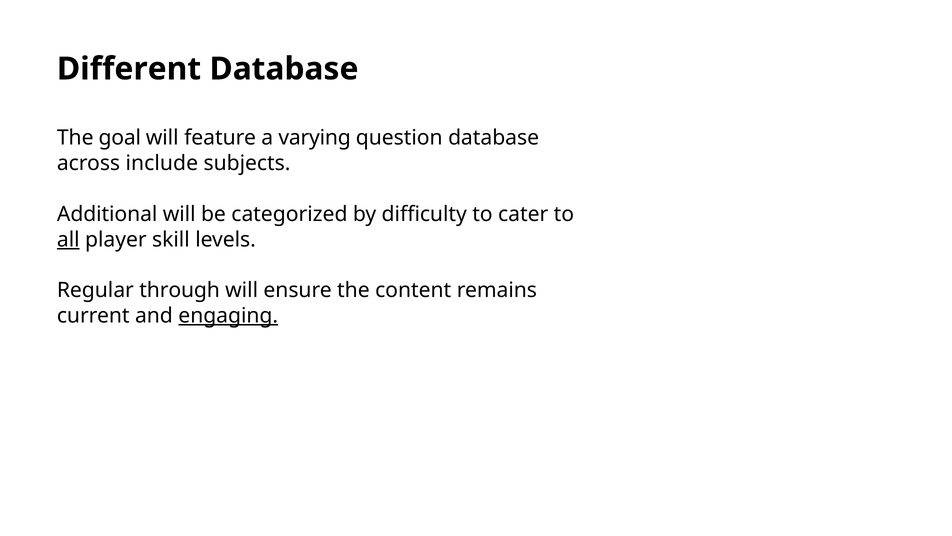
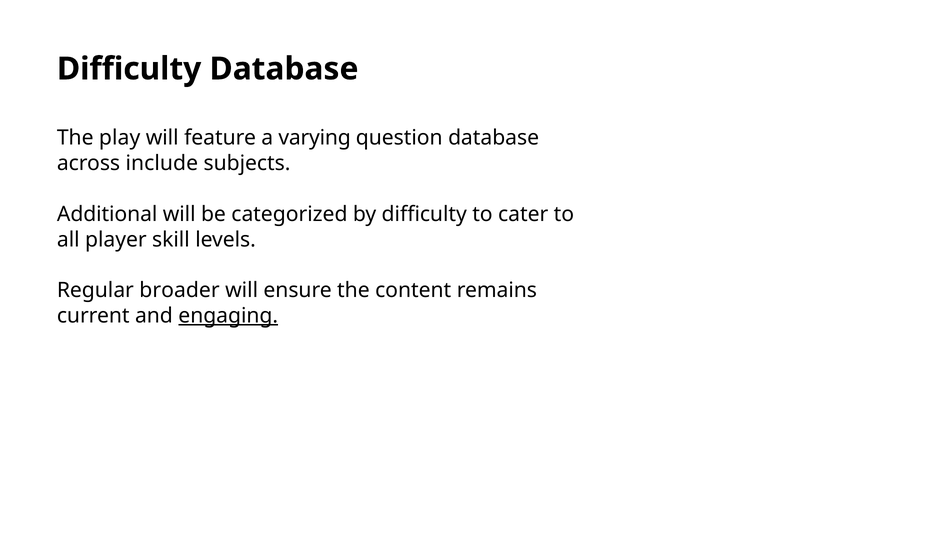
Different at (129, 69): Different -> Difficulty
goal: goal -> play
all underline: present -> none
through: through -> broader
